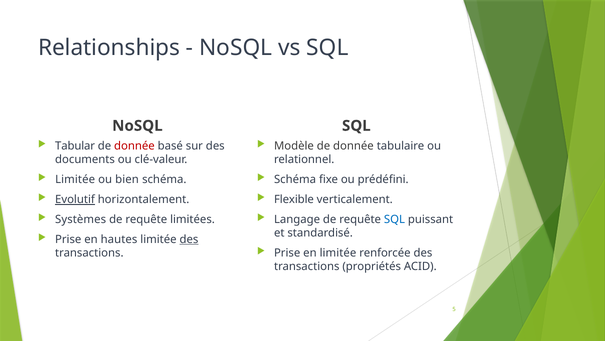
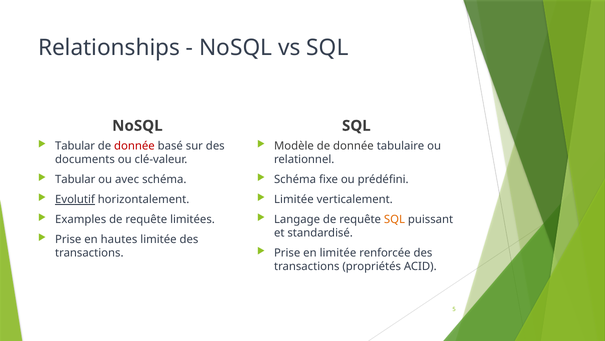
Limitée at (75, 179): Limitée -> Tabular
bien: bien -> avec
Flexible at (294, 199): Flexible -> Limitée
Systèmes: Systèmes -> Examples
SQL at (394, 219) colour: blue -> orange
des at (189, 239) underline: present -> none
